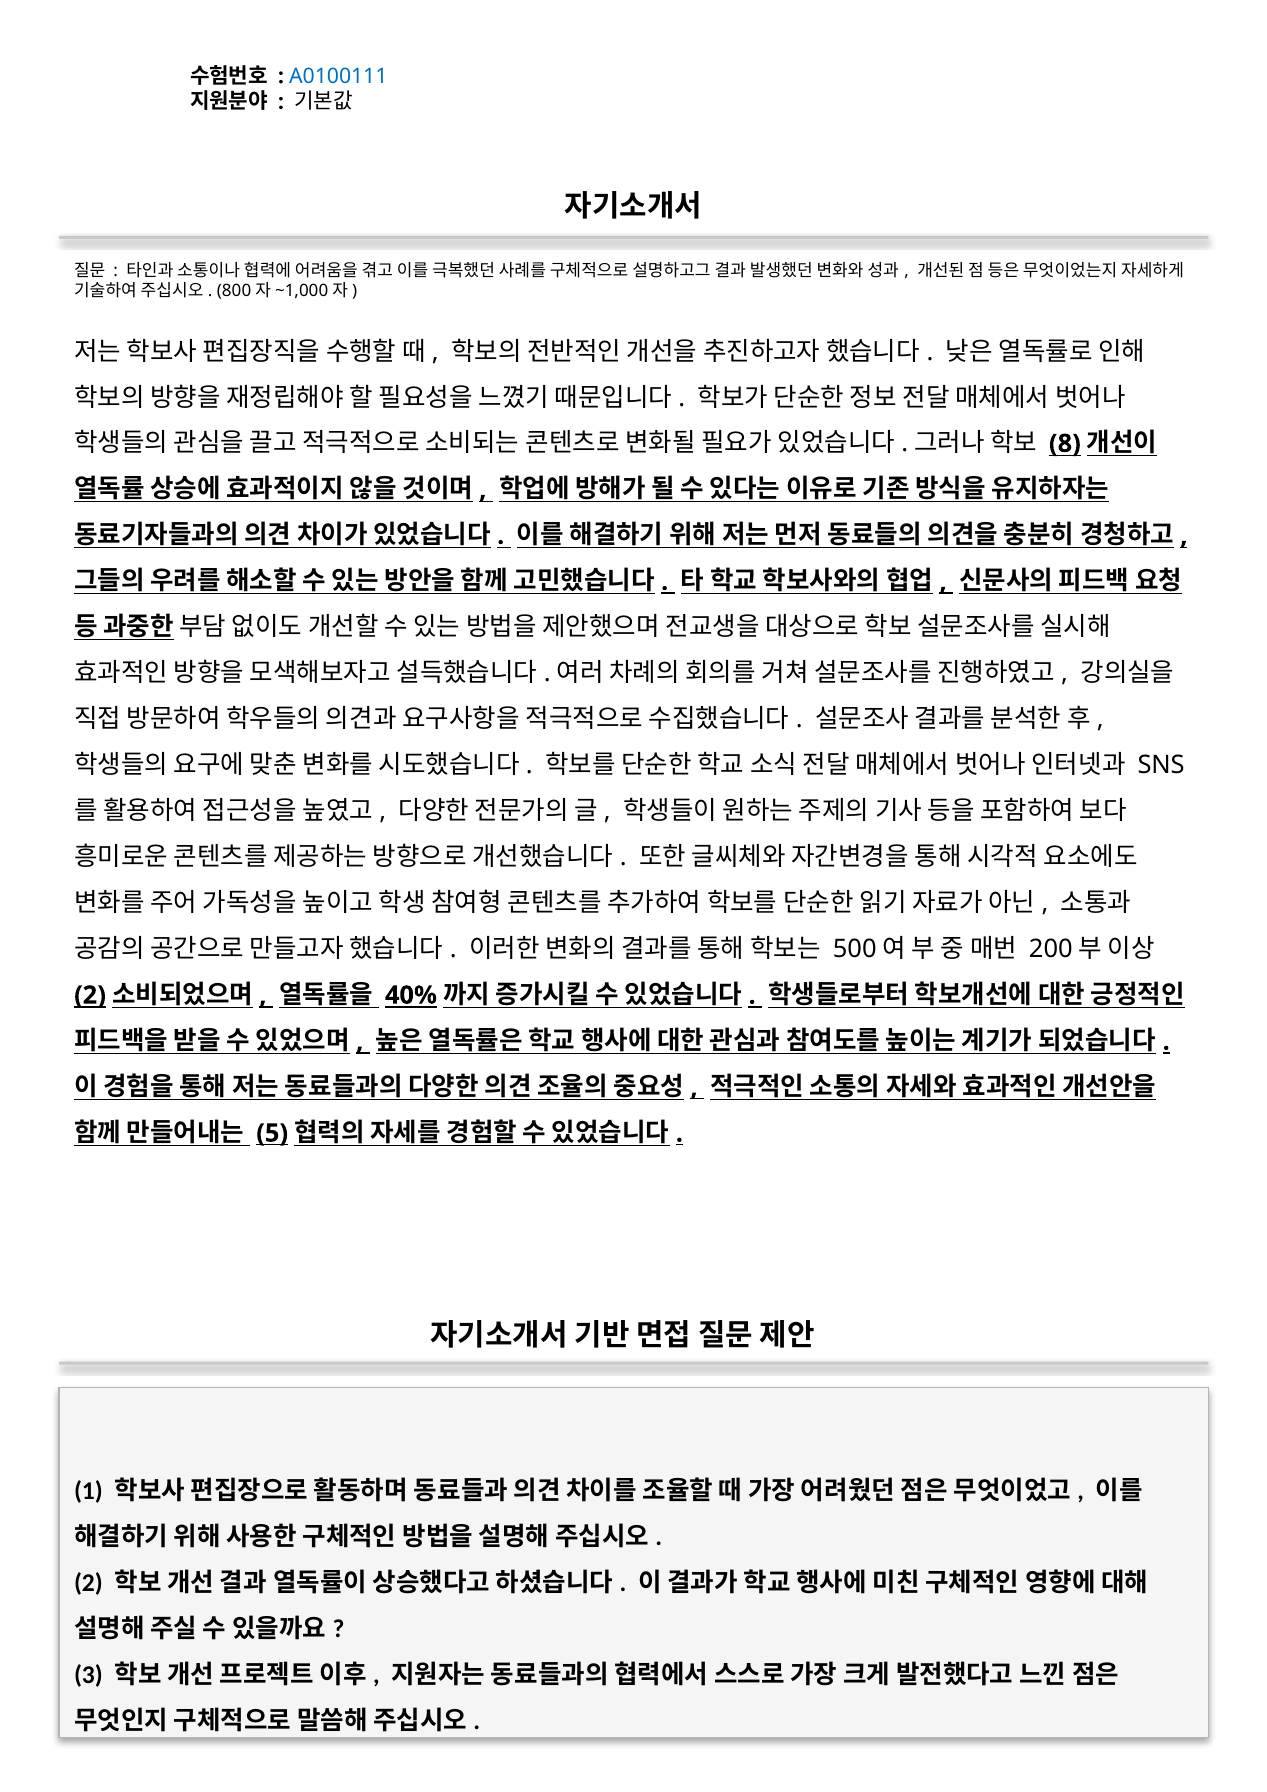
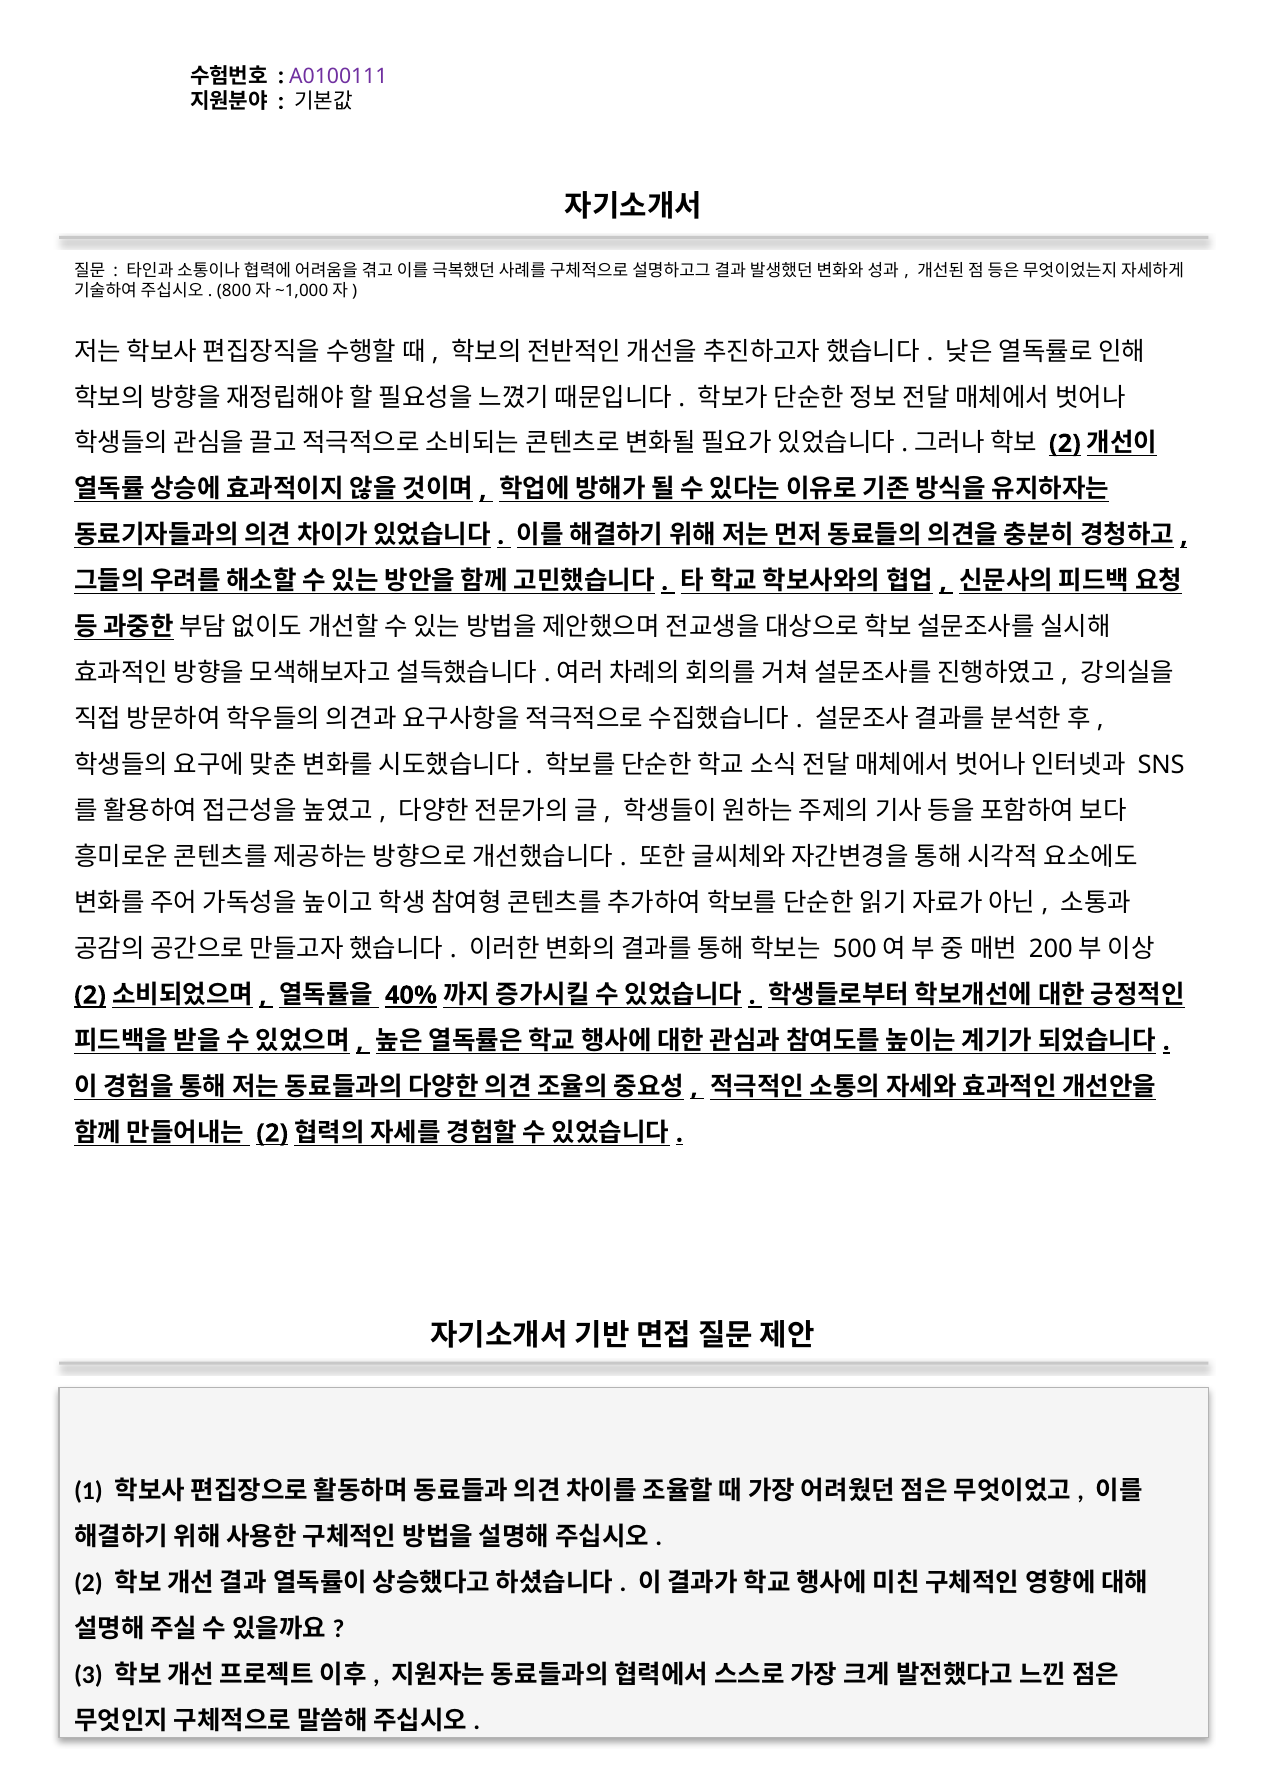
A0100111 colour: blue -> purple
8 at (1065, 444): 8 -> 2
5 at (272, 1133): 5 -> 2
